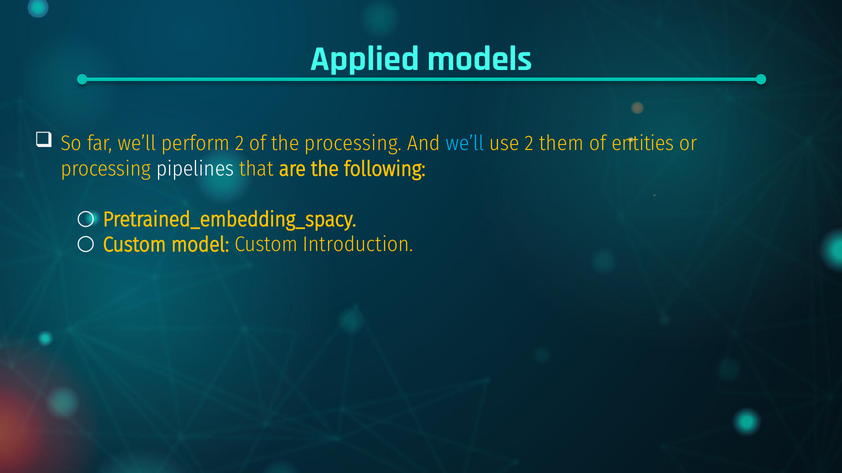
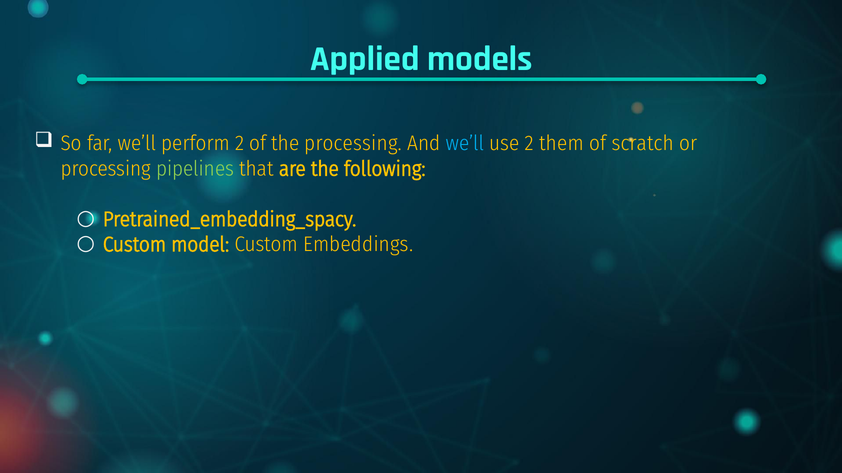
entities: entities -> scratch
pipelines colour: white -> light green
Introduction: Introduction -> Embeddings
